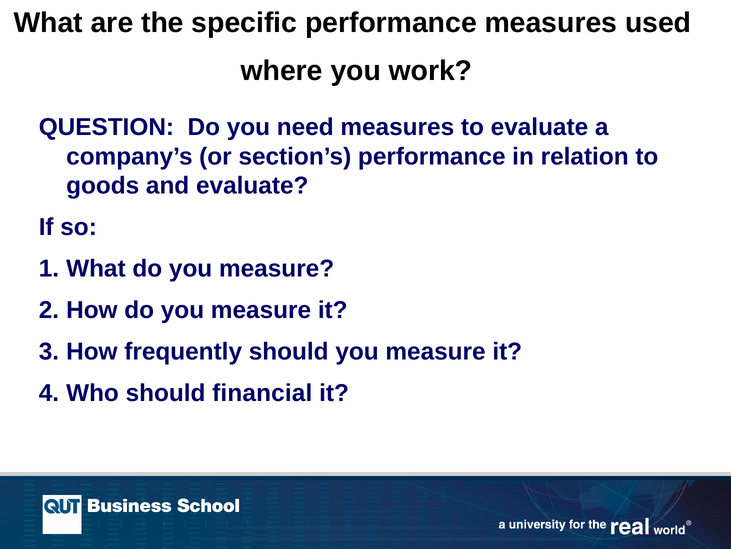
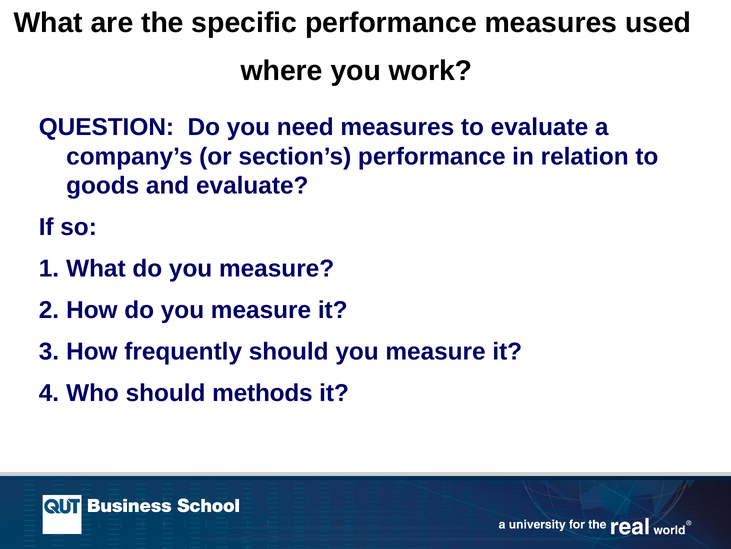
financial: financial -> methods
